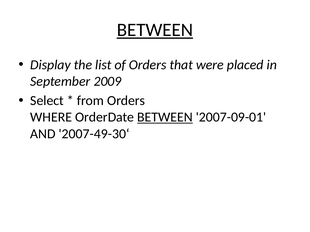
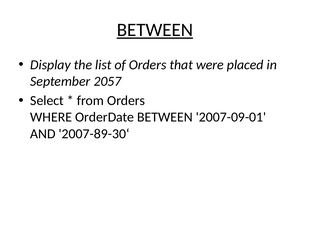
2009: 2009 -> 2057
BETWEEN at (165, 117) underline: present -> none
2007-49-30‘: 2007-49-30‘ -> 2007-89-30‘
